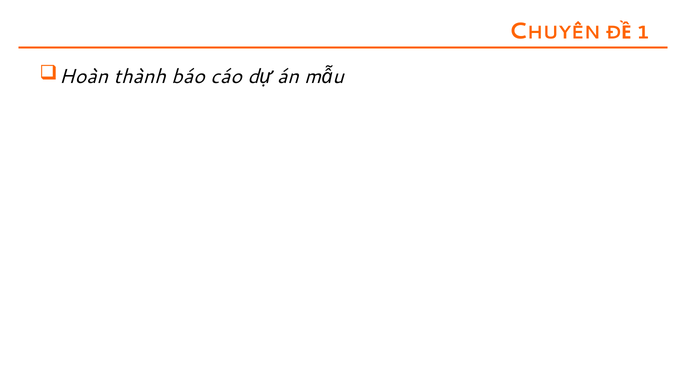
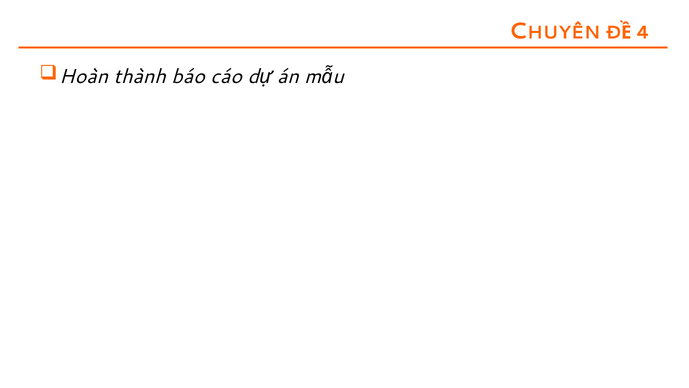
1: 1 -> 4
